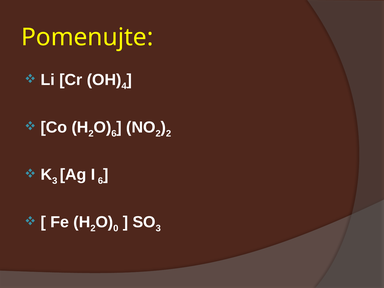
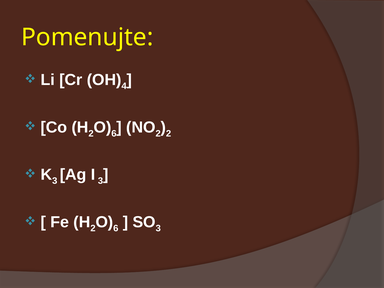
I 6: 6 -> 3
0 at (116, 228): 0 -> 6
